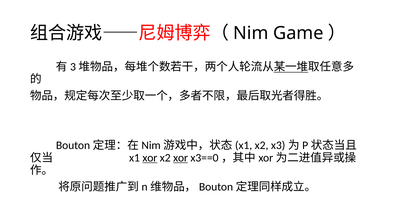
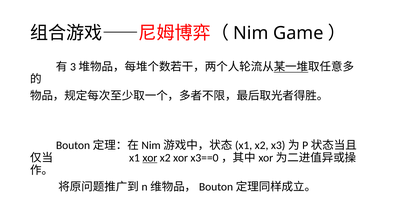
xor at (181, 158) underline: present -> none
